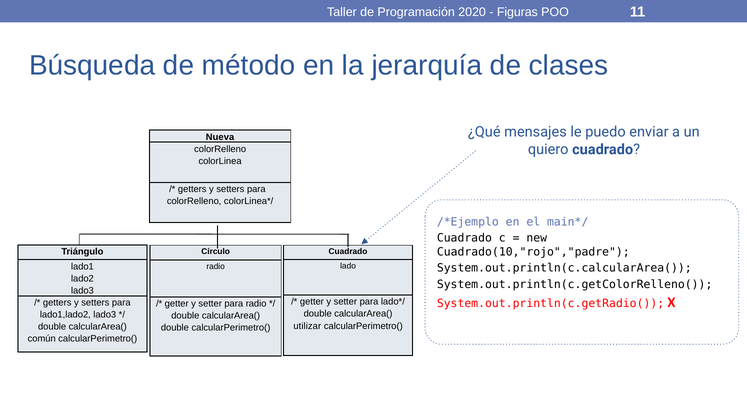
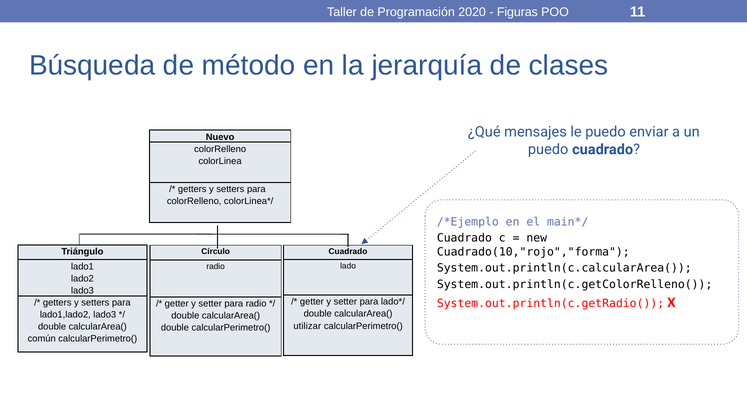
Nueva: Nueva -> Nuevo
quiero at (548, 150): quiero -> puedo
Cuadrado(10,"rojo","padre: Cuadrado(10,"rojo","padre -> Cuadrado(10,"rojo","forma
